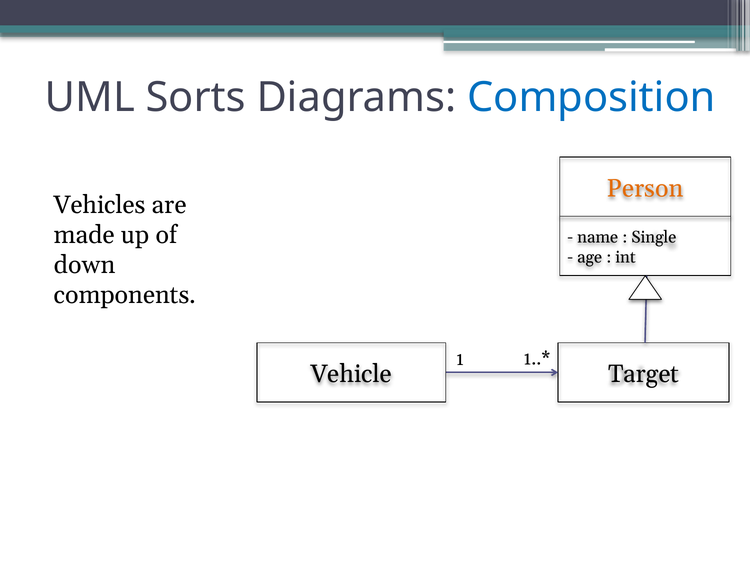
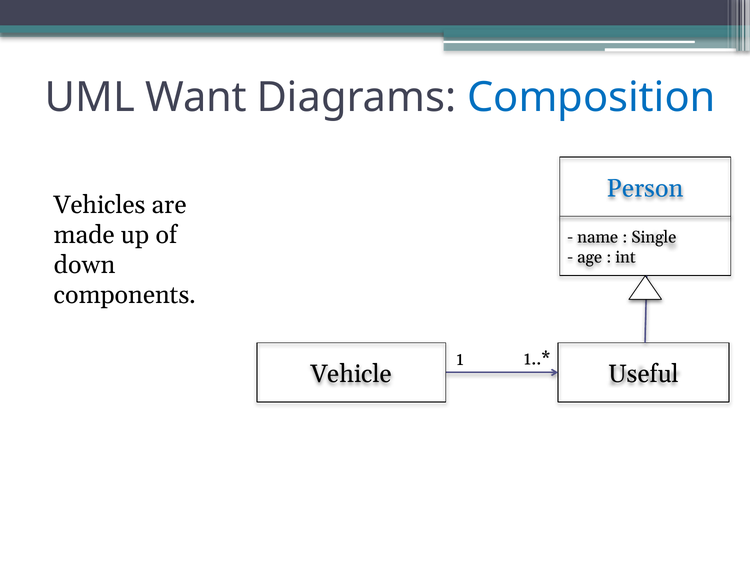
Sorts: Sorts -> Want
Person colour: orange -> blue
Target: Target -> Useful
